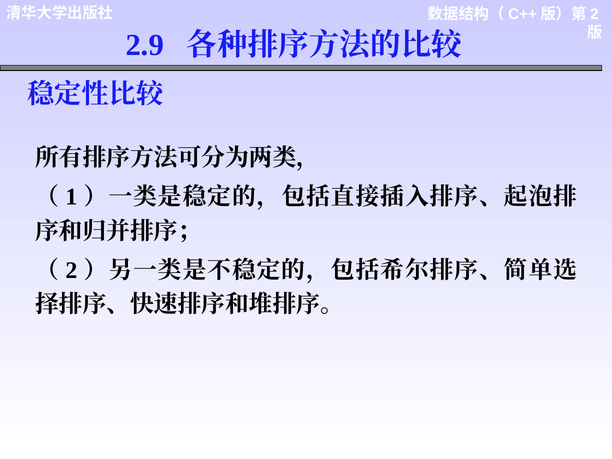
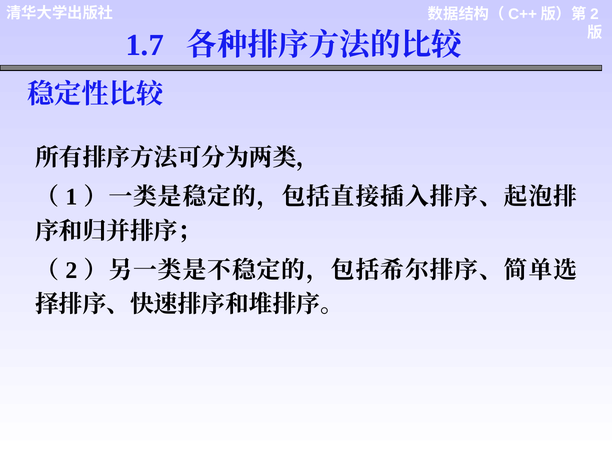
2.9: 2.9 -> 1.7
